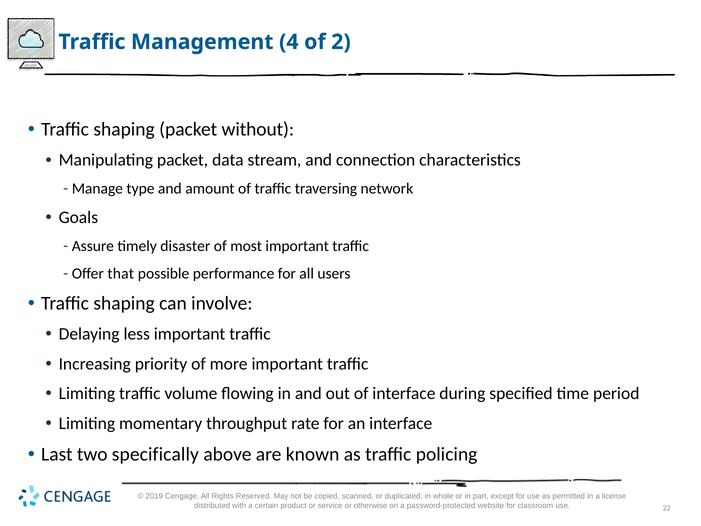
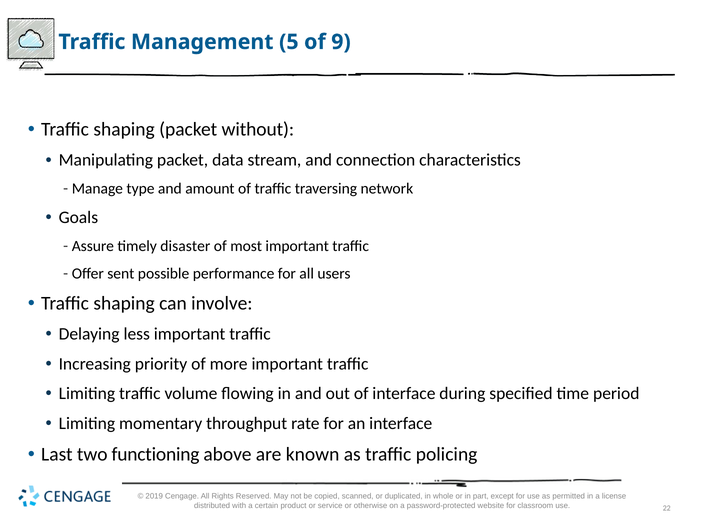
4: 4 -> 5
2: 2 -> 9
that: that -> sent
specifically: specifically -> functioning
